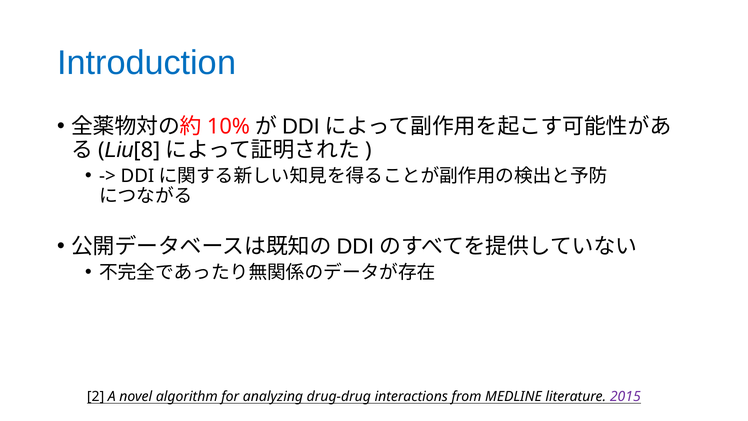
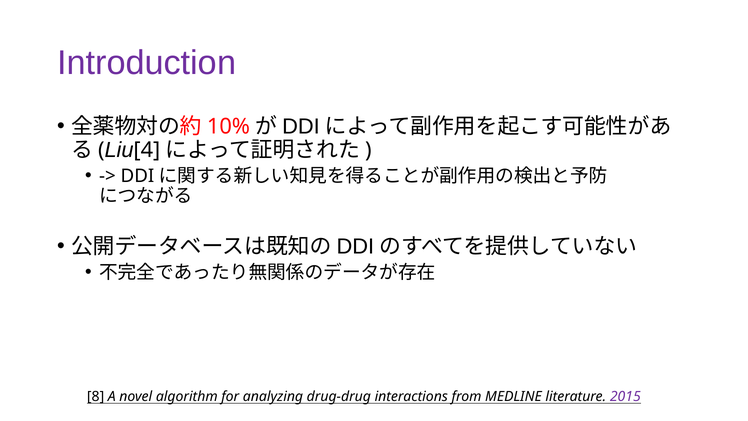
Introduction colour: blue -> purple
8: 8 -> 4
2: 2 -> 8
